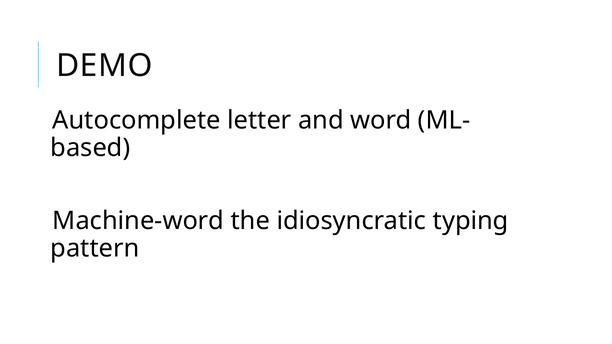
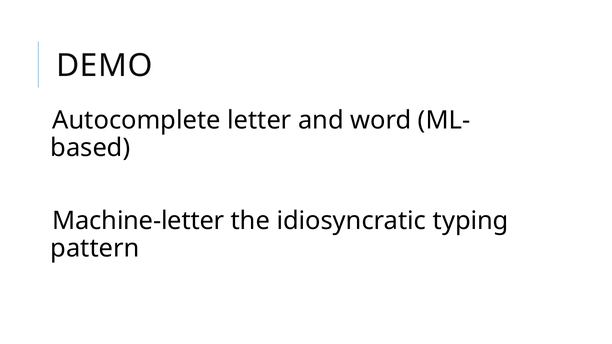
Machine-word: Machine-word -> Machine-letter
